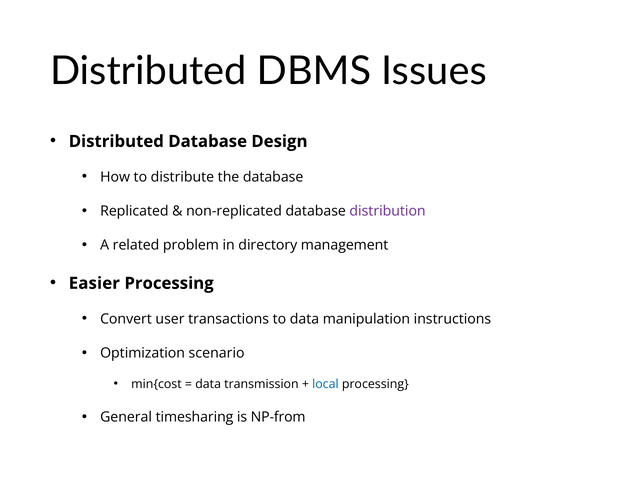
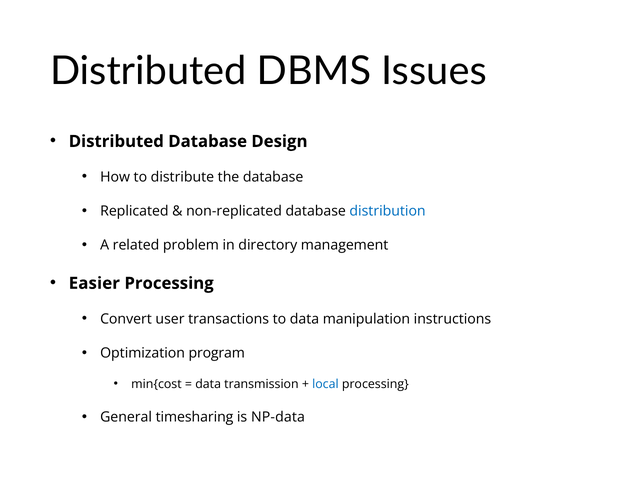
distribution colour: purple -> blue
scenario: scenario -> program
NP-from: NP-from -> NP-data
